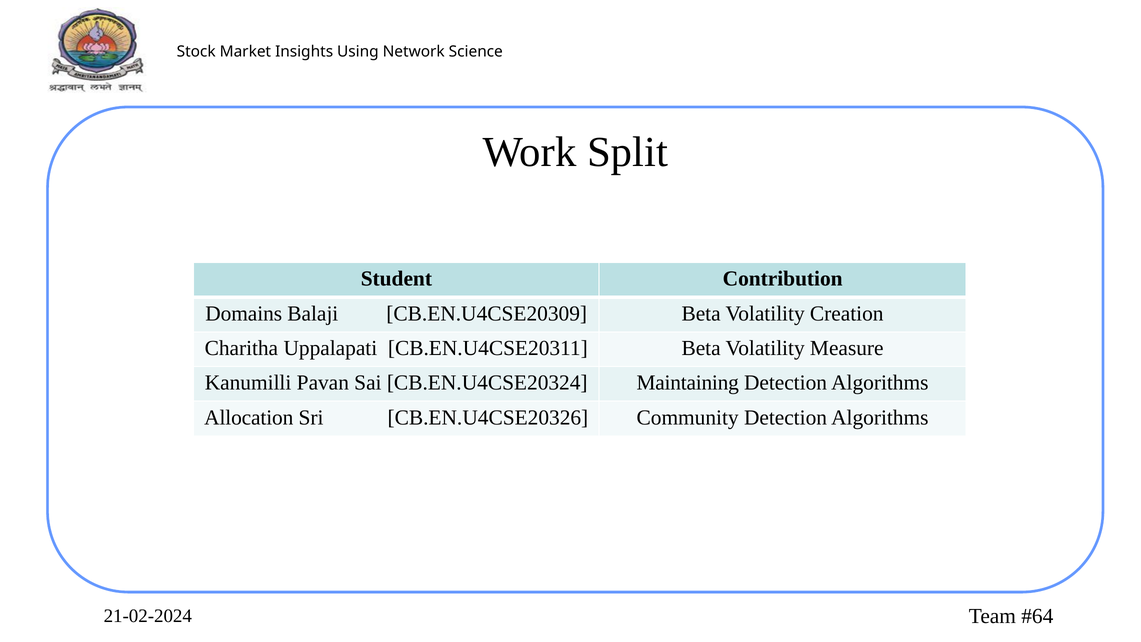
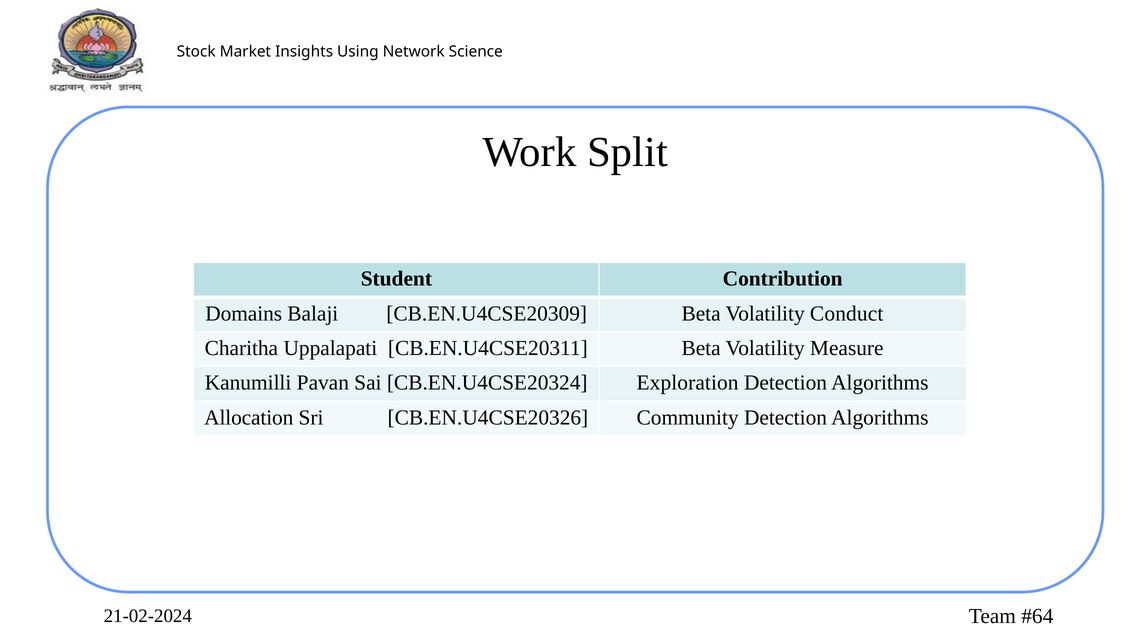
Creation: Creation -> Conduct
Maintaining: Maintaining -> Exploration
